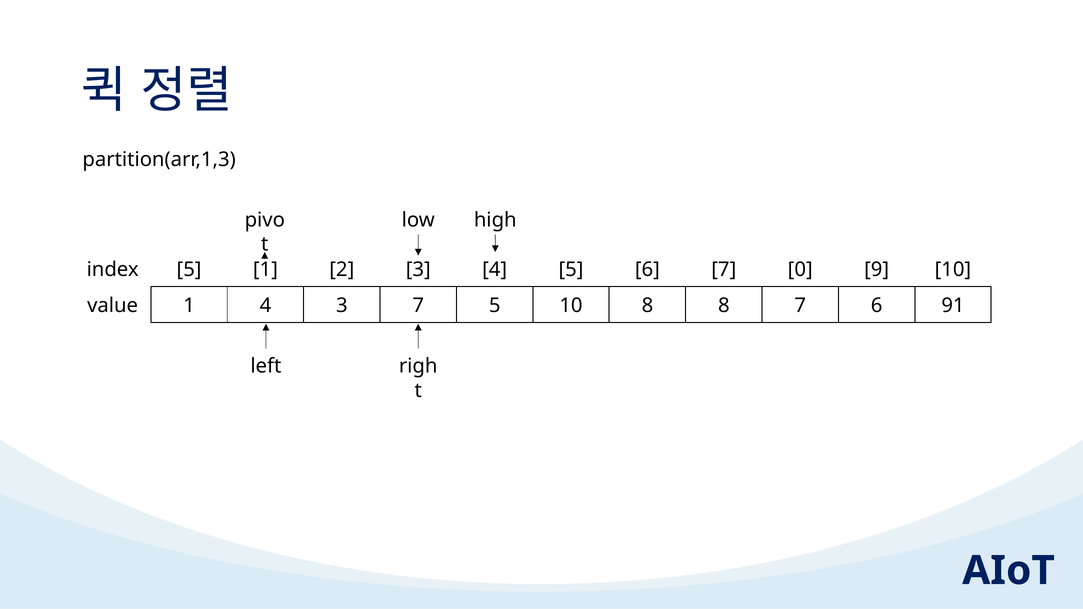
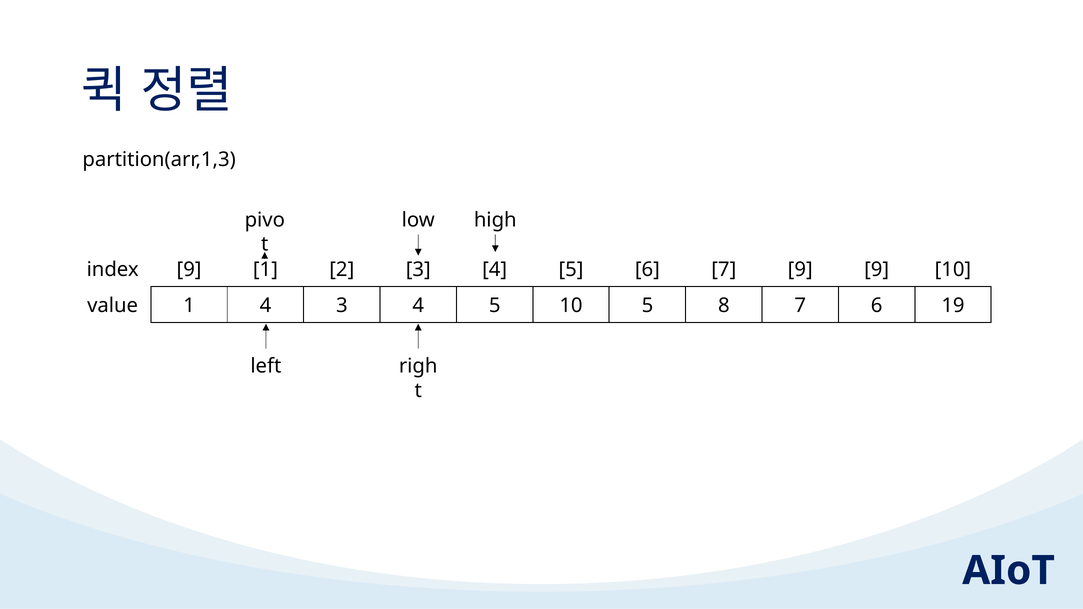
index 5: 5 -> 9
7 0: 0 -> 9
4 3 7: 7 -> 4
10 8: 8 -> 5
91: 91 -> 19
